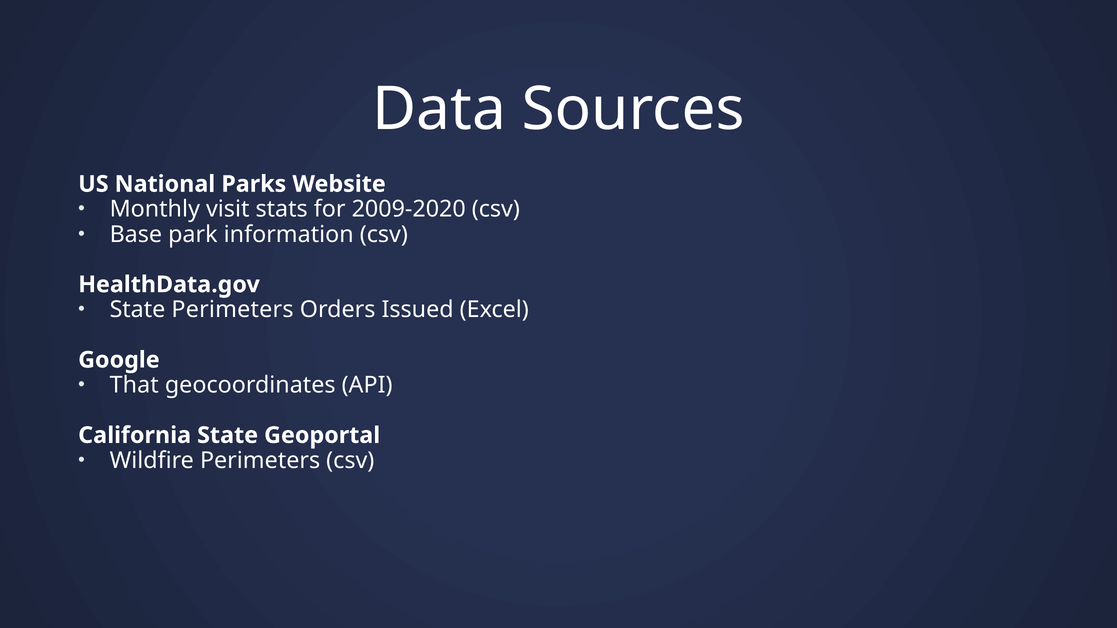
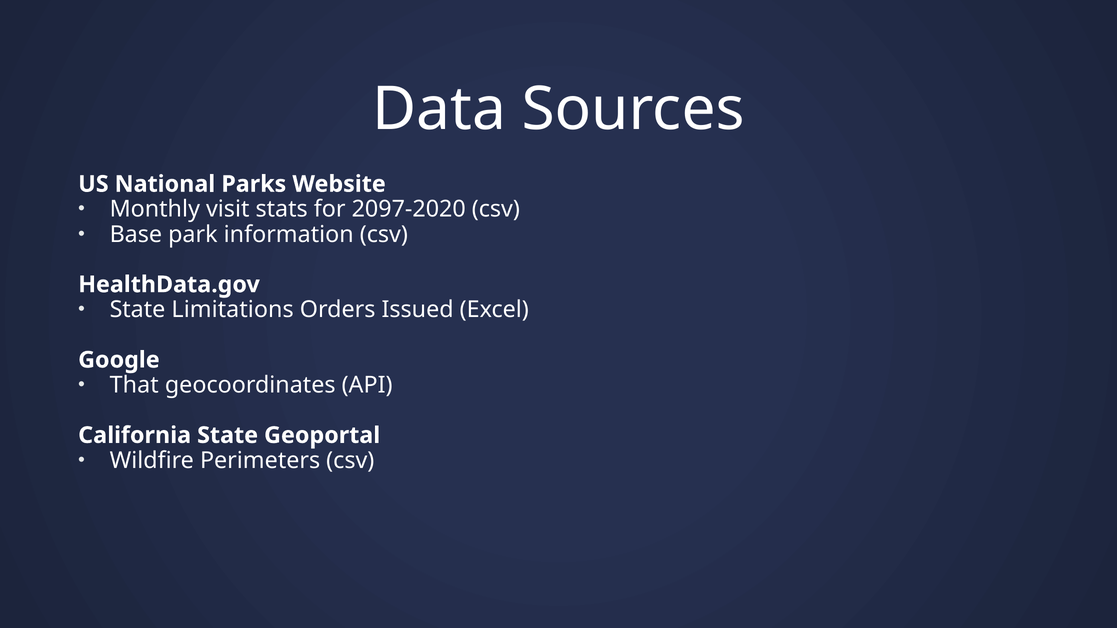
2009-2020: 2009-2020 -> 2097-2020
State Perimeters: Perimeters -> Limitations
